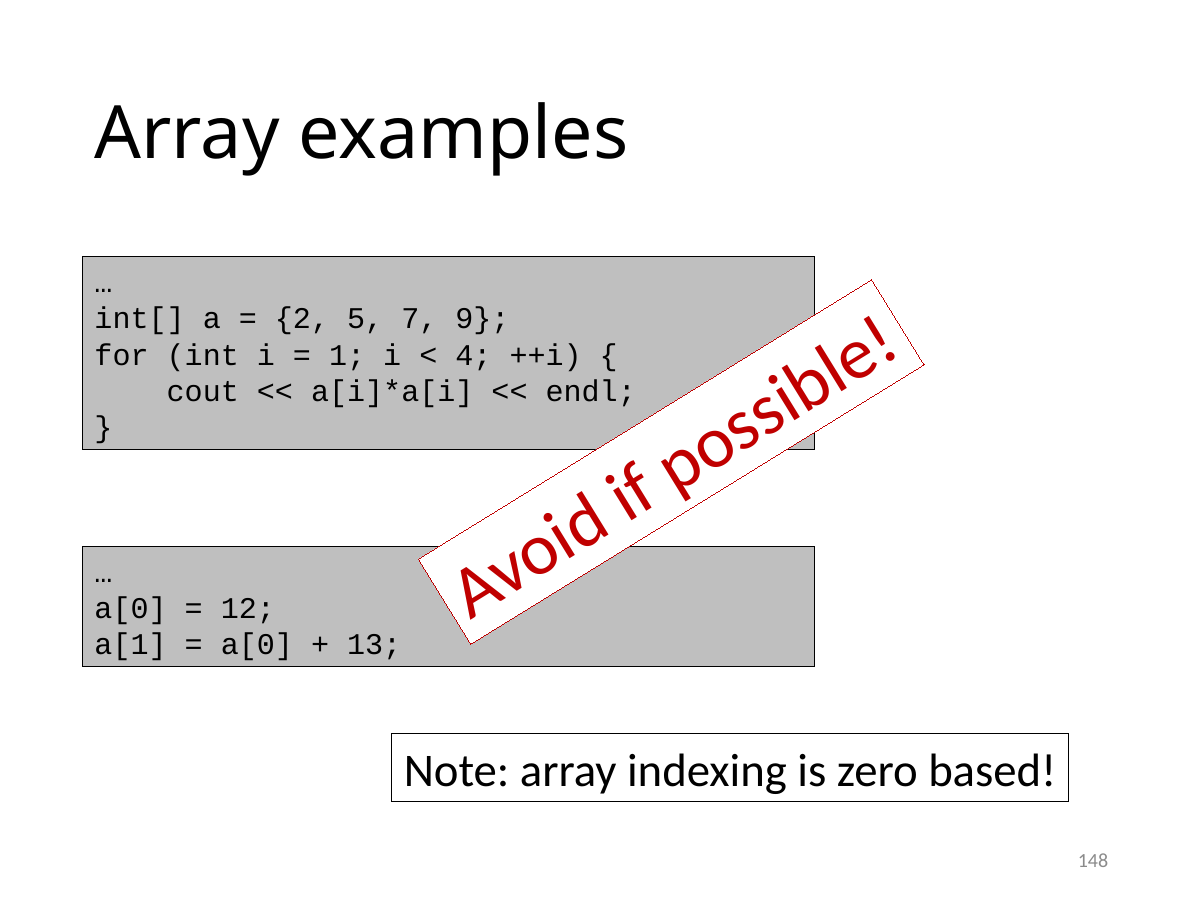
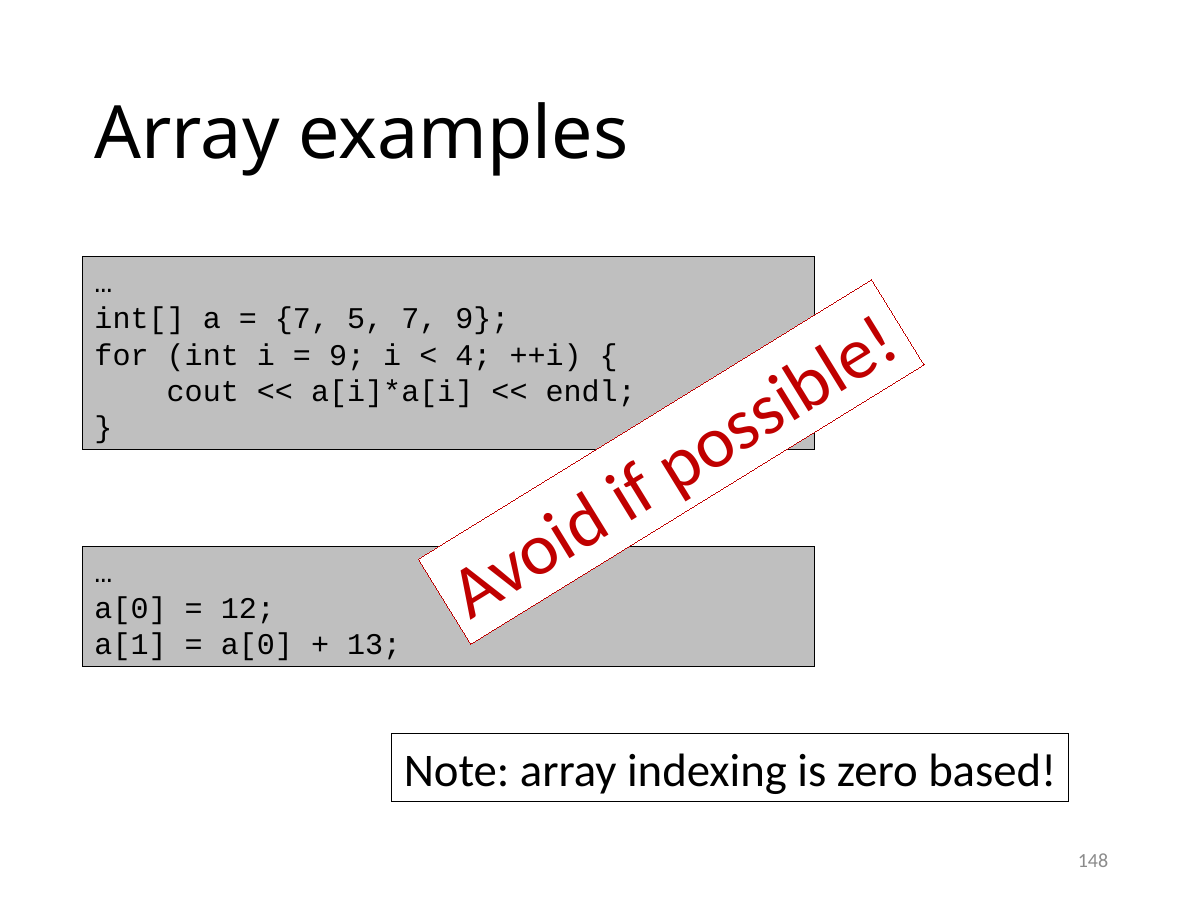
2 at (302, 319): 2 -> 7
1 at (347, 355): 1 -> 9
